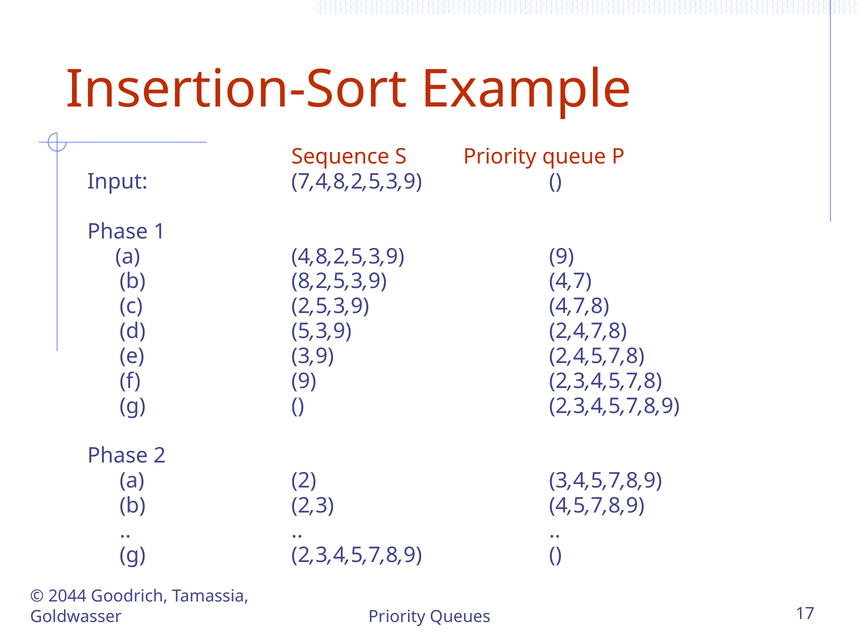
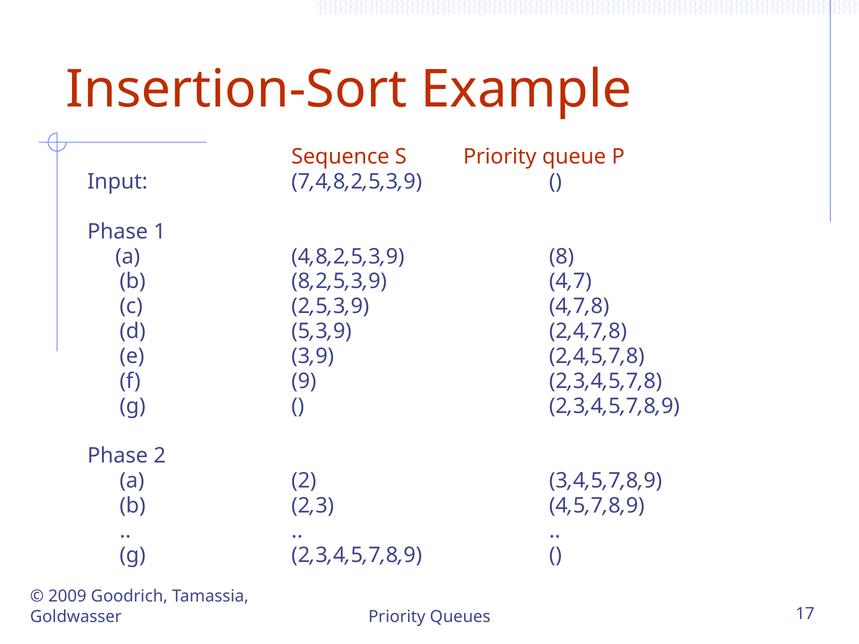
4,8,2,5,3,9 9: 9 -> 8
2044: 2044 -> 2009
